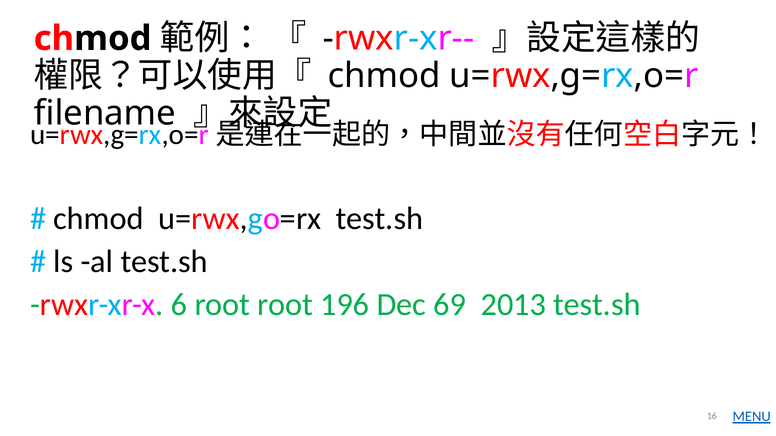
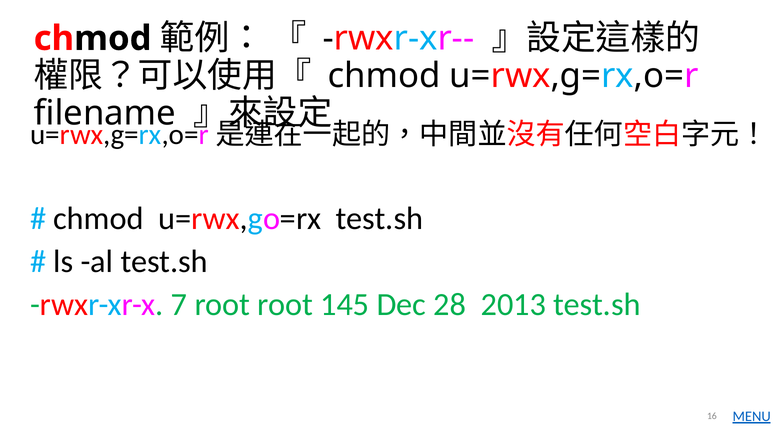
6: 6 -> 7
196: 196 -> 145
69: 69 -> 28
